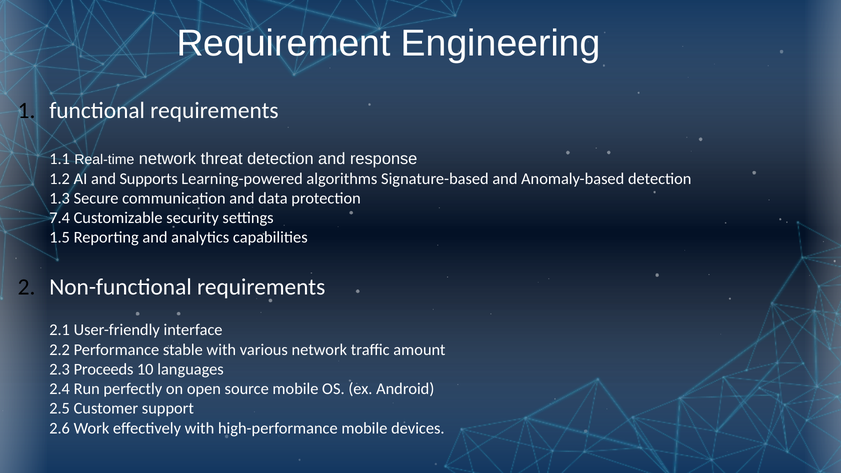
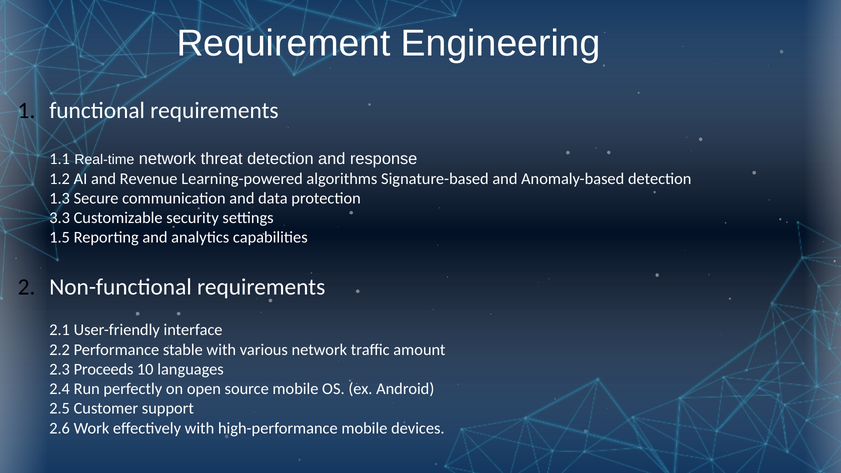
Supports: Supports -> Revenue
7.4: 7.4 -> 3.3
